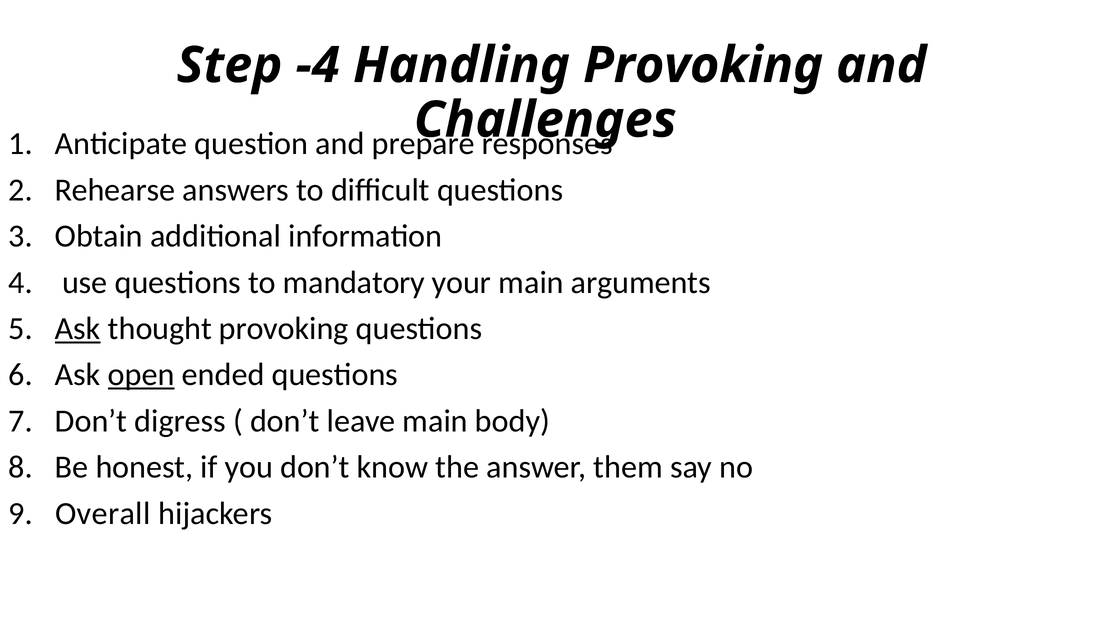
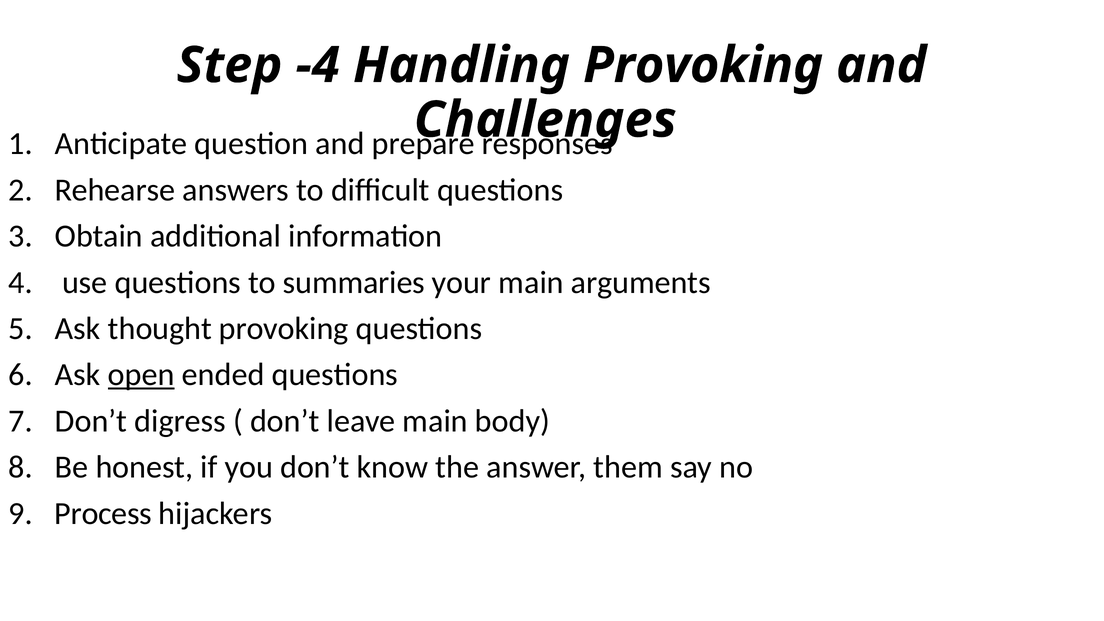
mandatory: mandatory -> summaries
Ask at (78, 329) underline: present -> none
Overall: Overall -> Process
